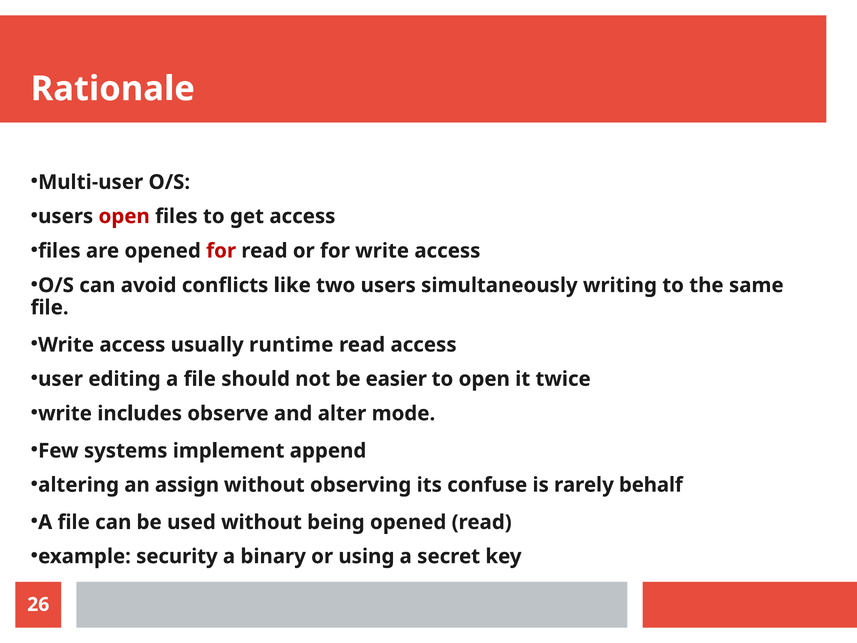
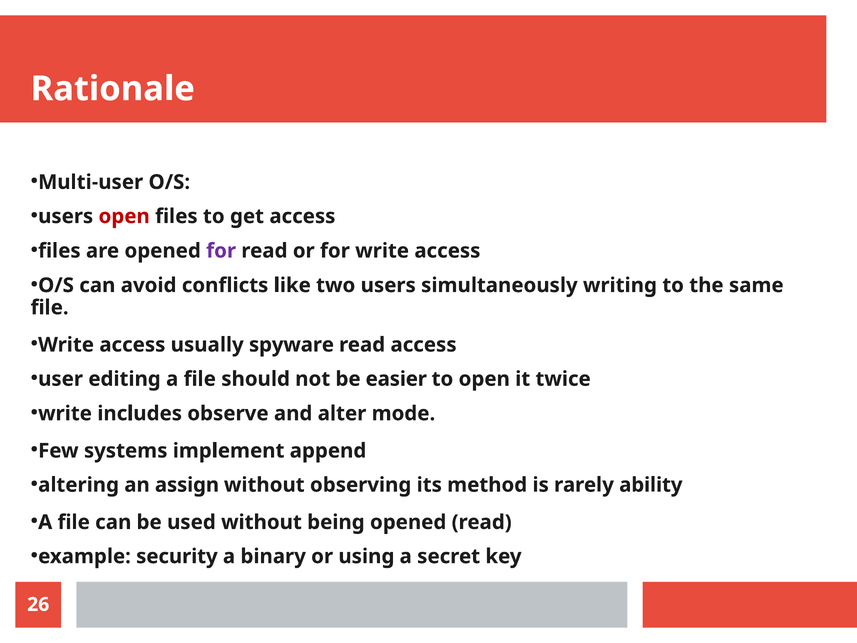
for at (221, 251) colour: red -> purple
runtime: runtime -> spyware
confuse: confuse -> method
behalf: behalf -> ability
